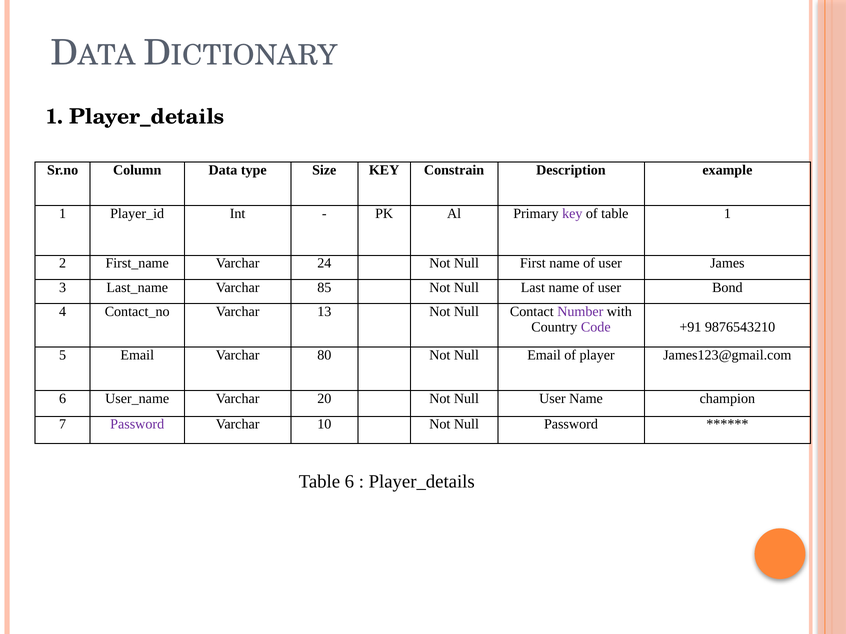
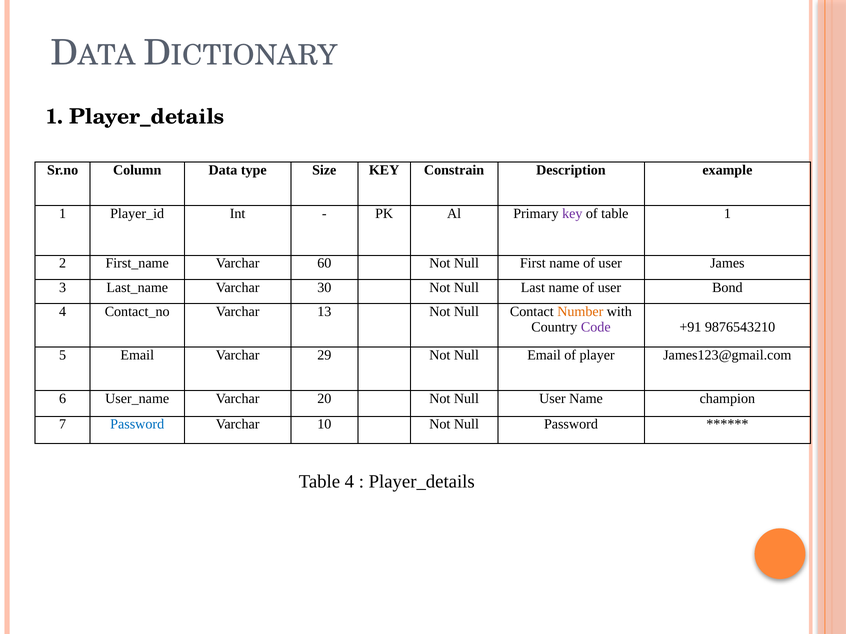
24: 24 -> 60
85: 85 -> 30
Number colour: purple -> orange
80: 80 -> 29
Password at (137, 425) colour: purple -> blue
Table 6: 6 -> 4
